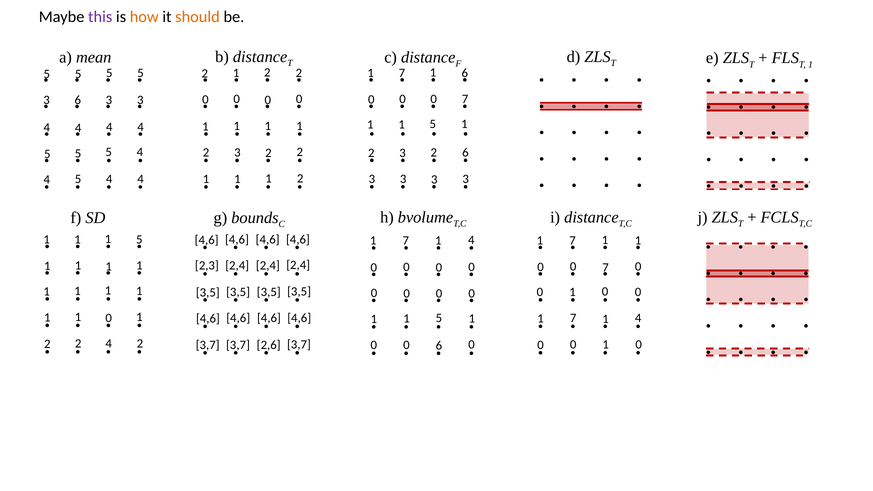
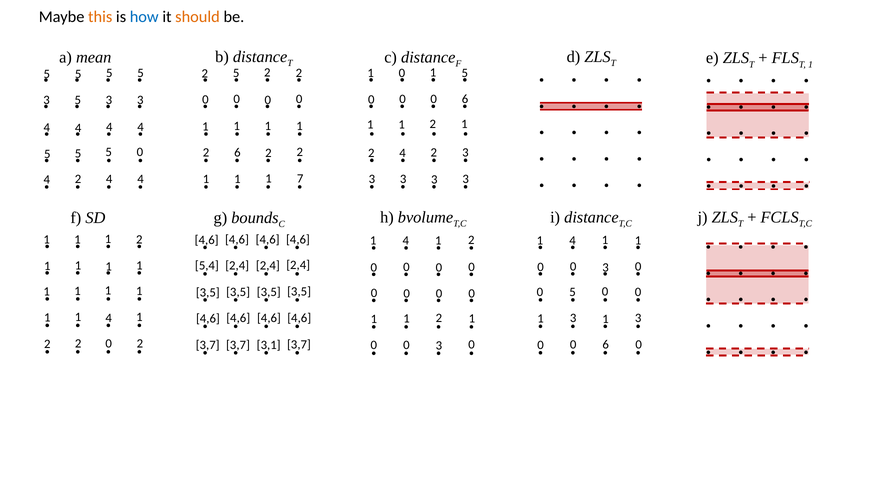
this colour: purple -> orange
how colour: orange -> blue
7 at (402, 73): 7 -> 0
1 6: 6 -> 5
1 at (236, 73): 1 -> 5
0 0 0 7: 7 -> 6
6 at (78, 100): 6 -> 5
5 at (433, 124): 5 -> 2
3 at (237, 152): 3 -> 6
3 at (403, 153): 3 -> 4
2 6: 6 -> 3
5 5 4: 4 -> 0
2 at (300, 179): 2 -> 7
5 at (78, 179): 5 -> 2
5 at (139, 239): 5 -> 2
4,6 1 7: 7 -> 4
4 at (471, 240): 4 -> 2
7 at (573, 241): 7 -> 4
2,3: 2,3 -> 5,4
7 at (606, 268): 7 -> 3
1 at (573, 292): 1 -> 5
0 at (109, 318): 0 -> 4
7 at (573, 318): 7 -> 3
4 at (638, 318): 4 -> 3
5 at (439, 318): 5 -> 2
4 at (109, 343): 4 -> 0
1 at (606, 344): 1 -> 6
6 at (439, 346): 6 -> 3
2,6: 2,6 -> 3,1
